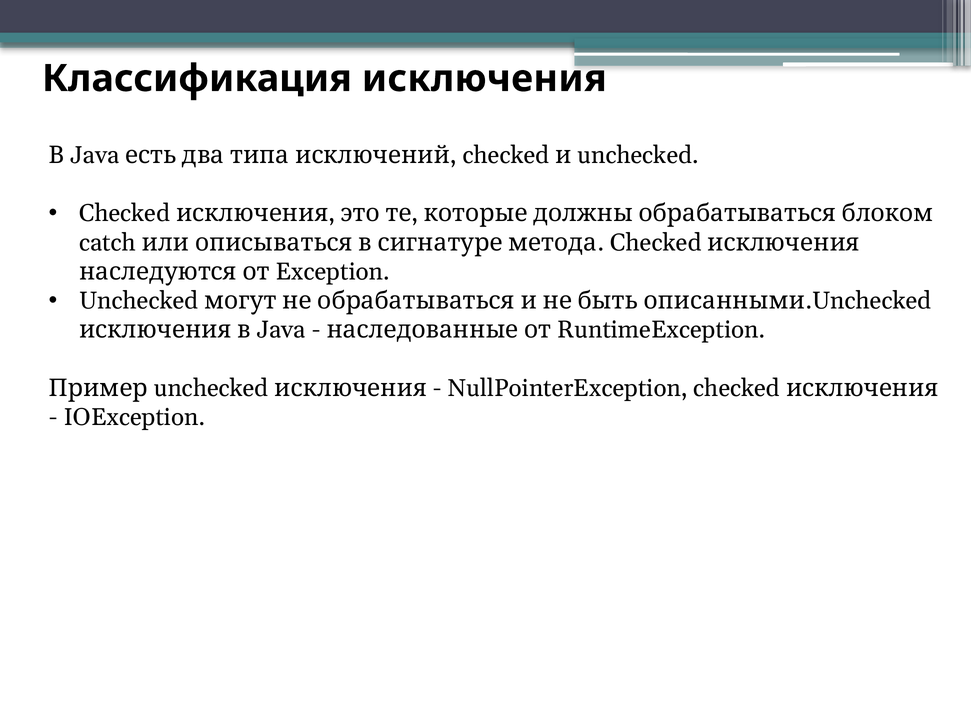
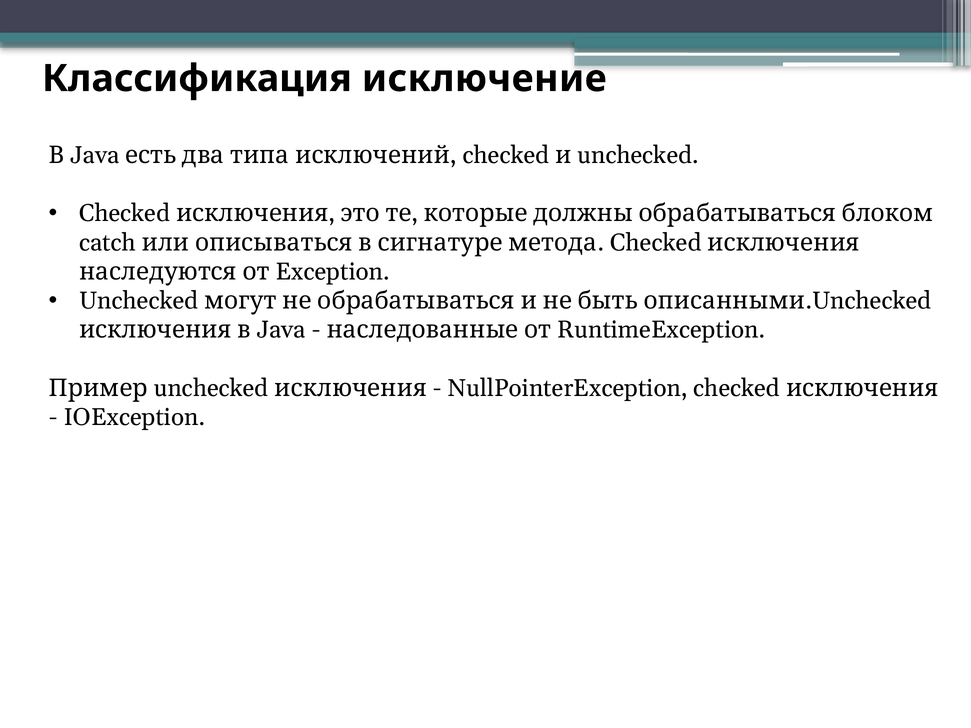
Классификация исключения: исключения -> исключение
